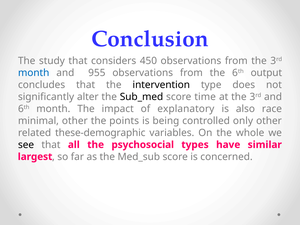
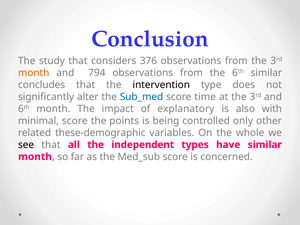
450: 450 -> 376
month at (34, 73) colour: blue -> orange
955: 955 -> 794
6th output: output -> similar
Sub_med colour: black -> blue
race: race -> with
minimal other: other -> score
psychosocial: psychosocial -> independent
largest at (35, 157): largest -> month
